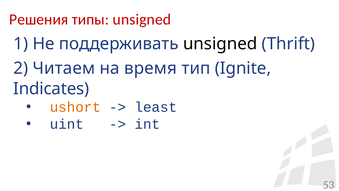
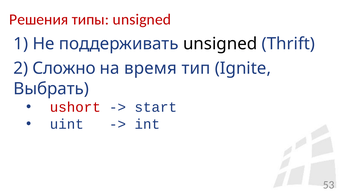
Читаем: Читаем -> Сложно
Indicates: Indicates -> Выбрать
ushort colour: orange -> red
least: least -> start
